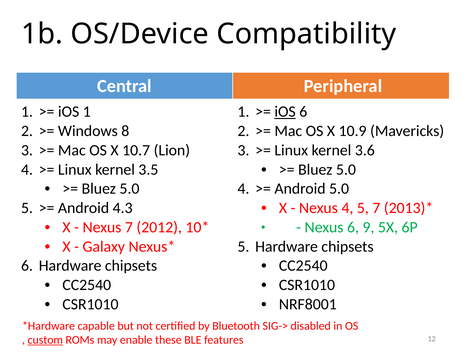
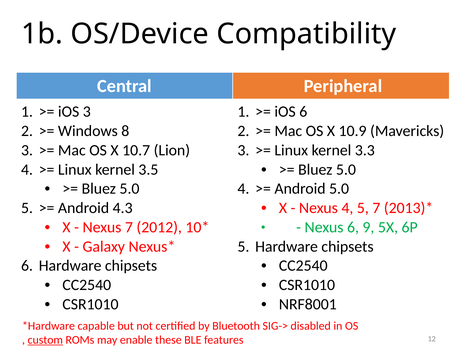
iOS 1: 1 -> 3
iOS at (285, 112) underline: present -> none
3.6: 3.6 -> 3.3
